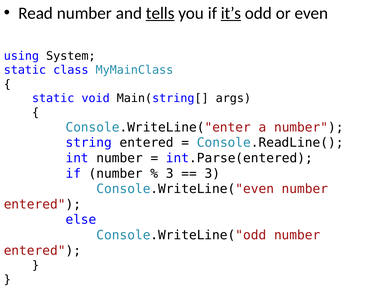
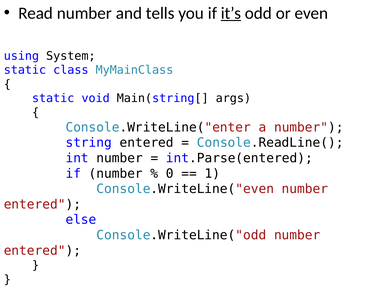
tells underline: present -> none
3 at (170, 173): 3 -> 0
3 at (212, 173): 3 -> 1
